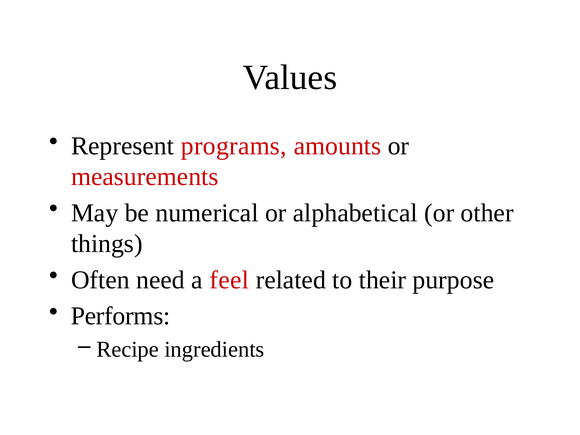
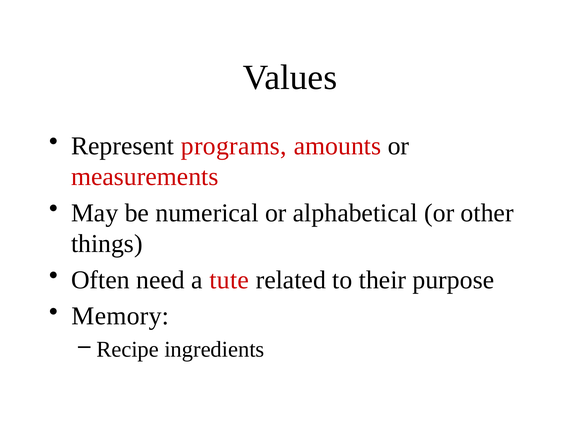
feel: feel -> tute
Performs: Performs -> Memory
